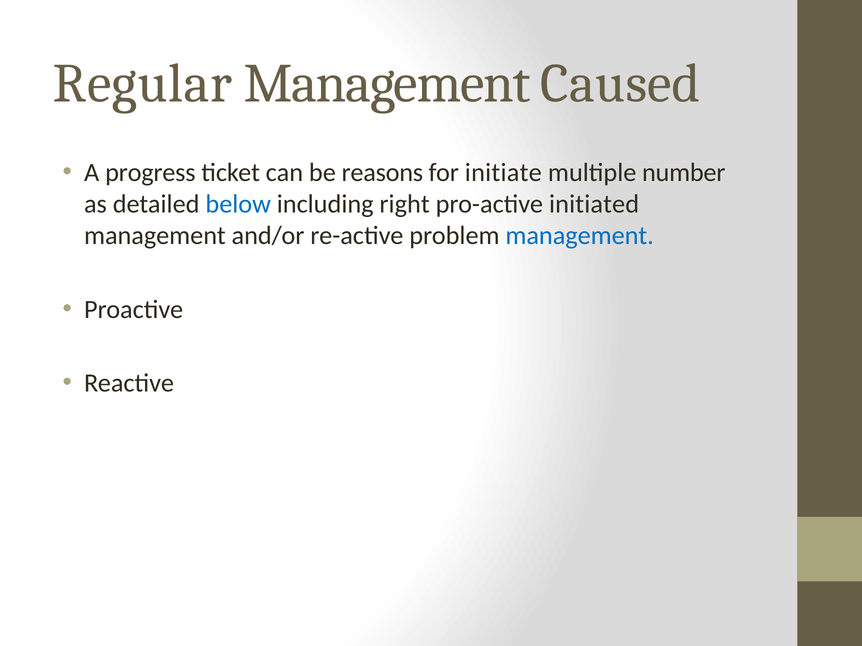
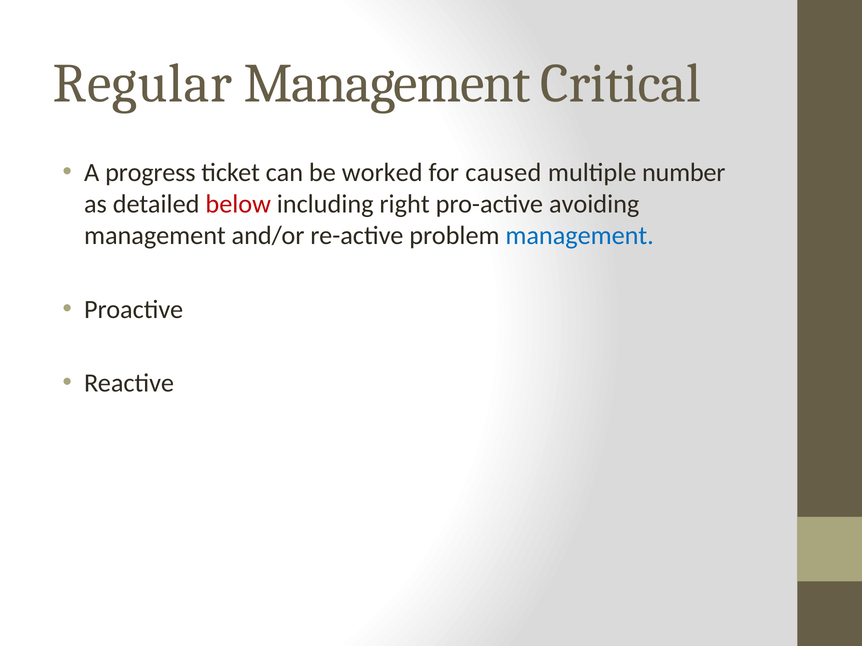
Caused: Caused -> Critical
reasons: reasons -> worked
initiate: initiate -> caused
below colour: blue -> red
initiated: initiated -> avoiding
